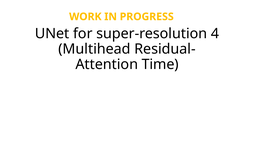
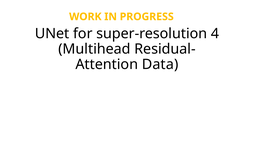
Time: Time -> Data
